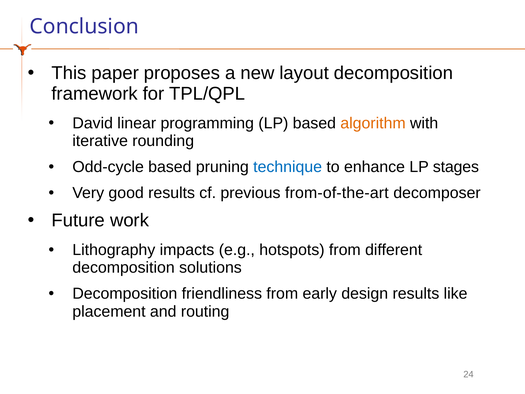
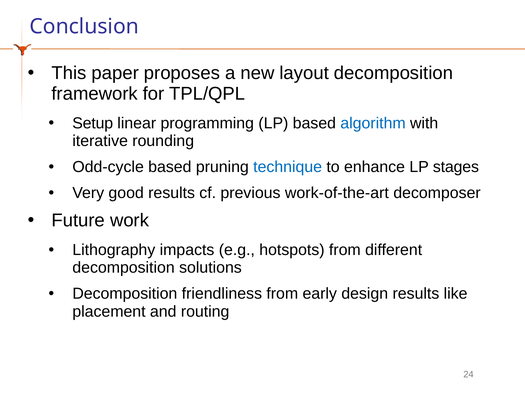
David: David -> Setup
algorithm colour: orange -> blue
from-of-the-art: from-of-the-art -> work-of-the-art
